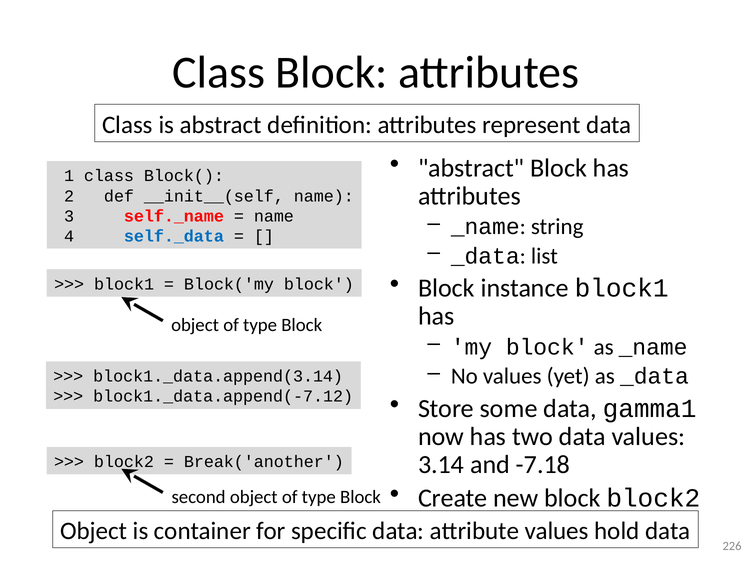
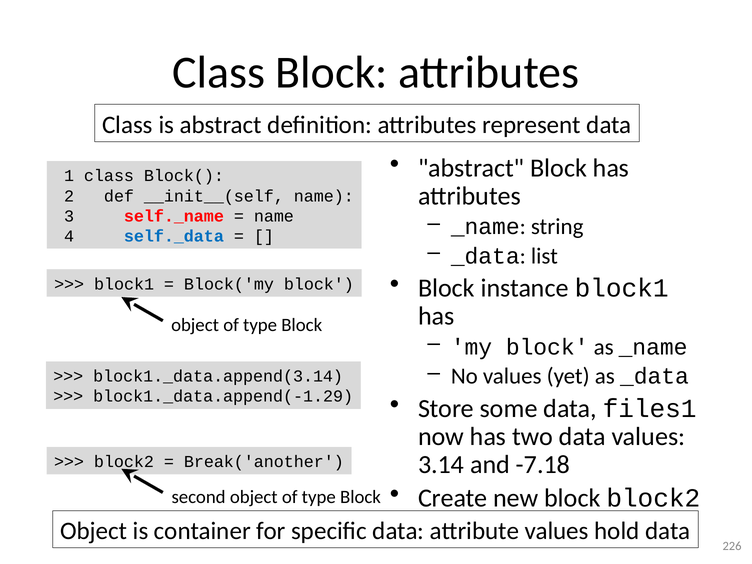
block1._data.append(-7.12: block1._data.append(-7.12 -> block1._data.append(-1.29
gamma1: gamma1 -> files1
